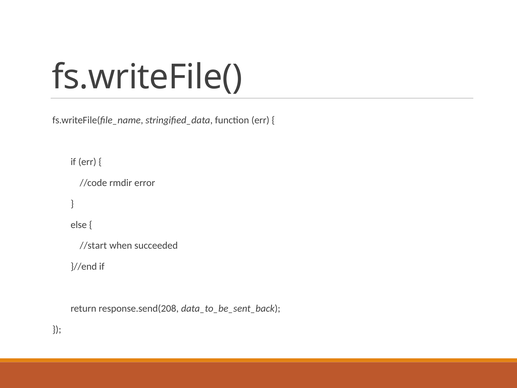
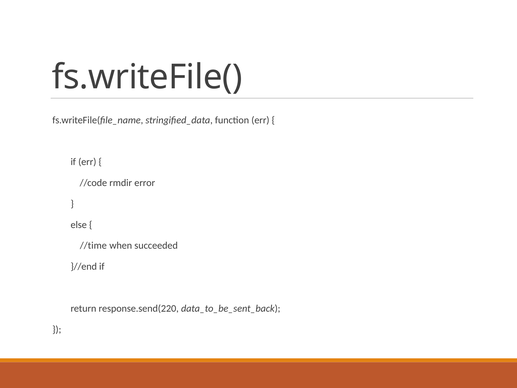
//start: //start -> //time
response.send(208: response.send(208 -> response.send(220
